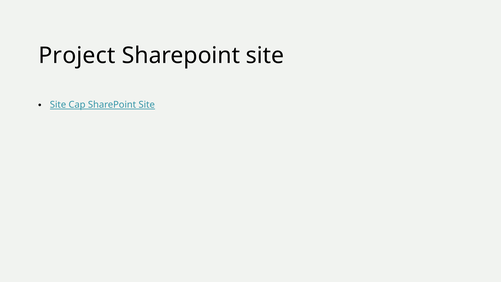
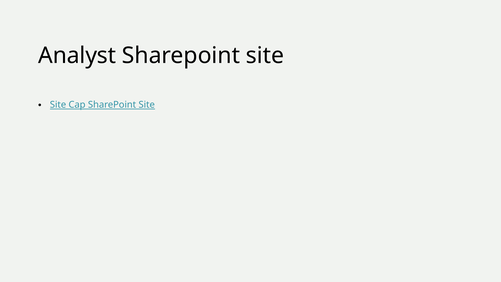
Project: Project -> Analyst
